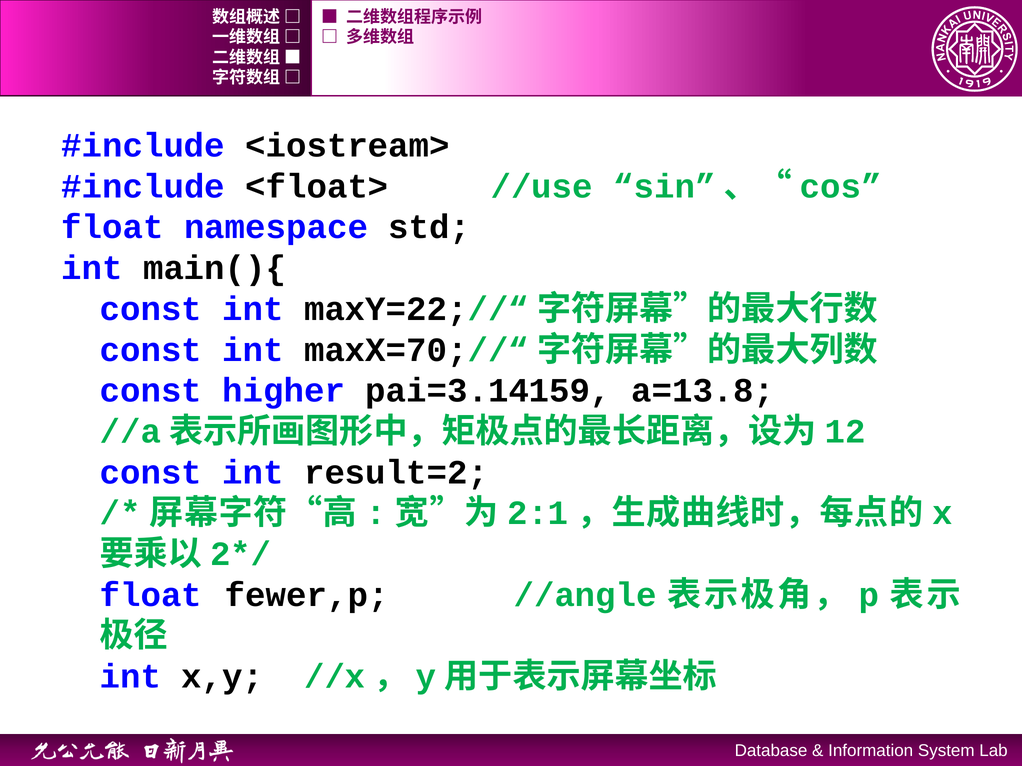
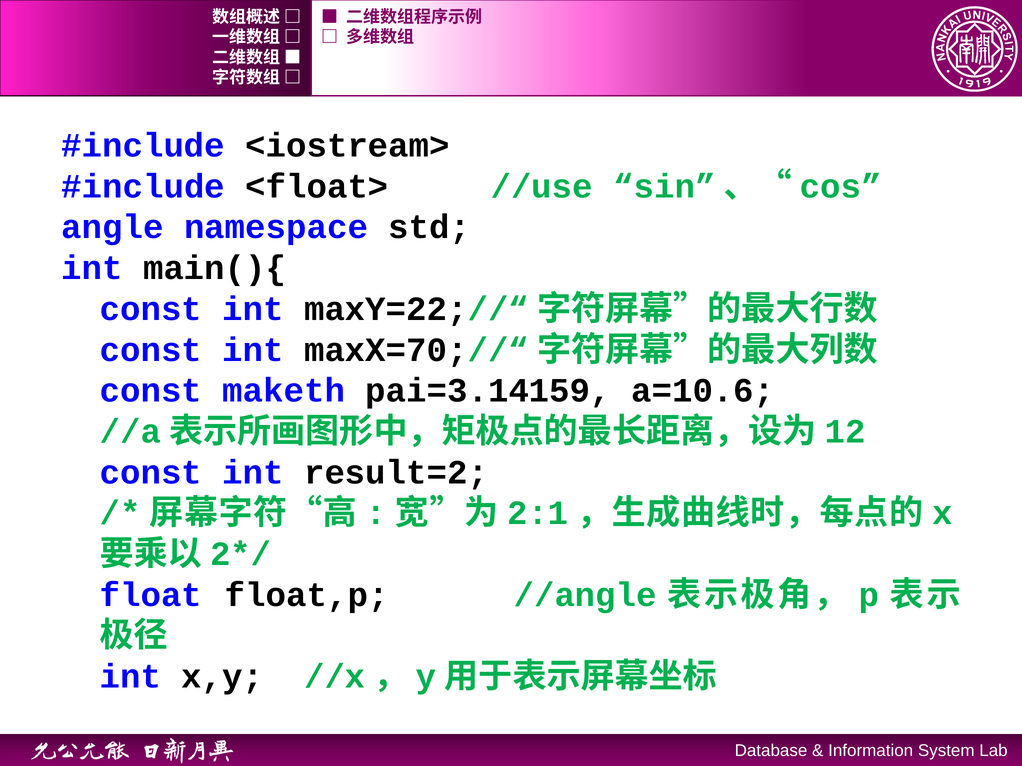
float at (112, 227): float -> angle
higher: higher -> maketh
a=13.8: a=13.8 -> a=10.6
fewer,p: fewer,p -> float,p
